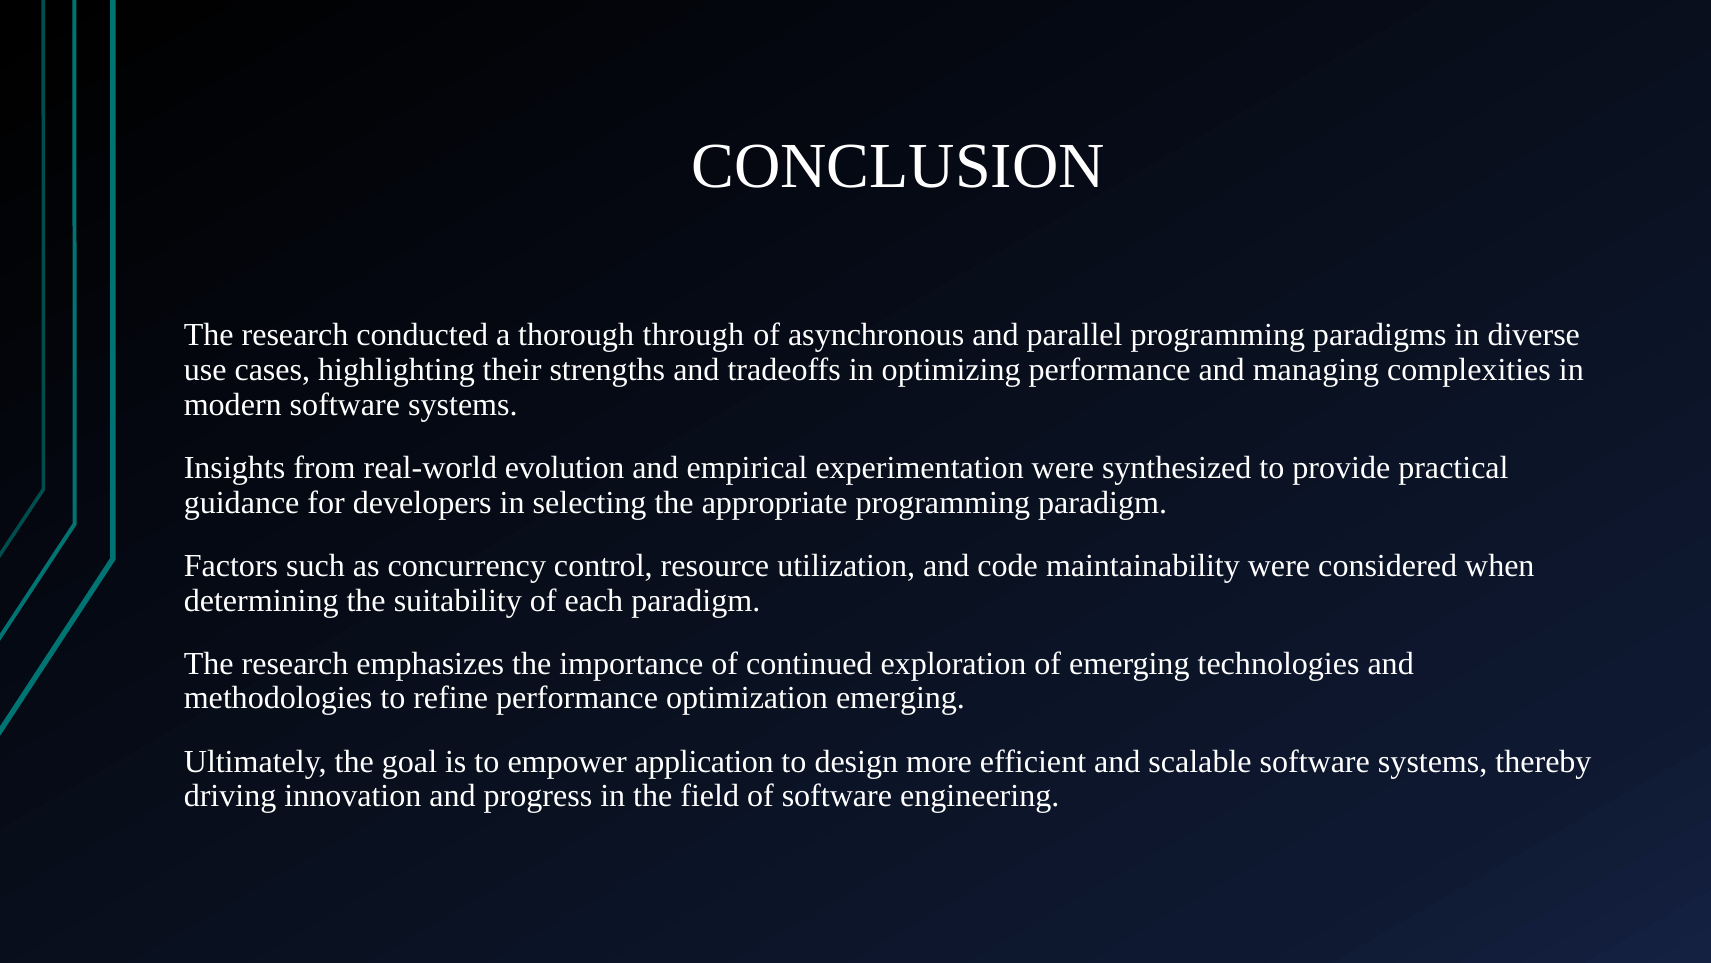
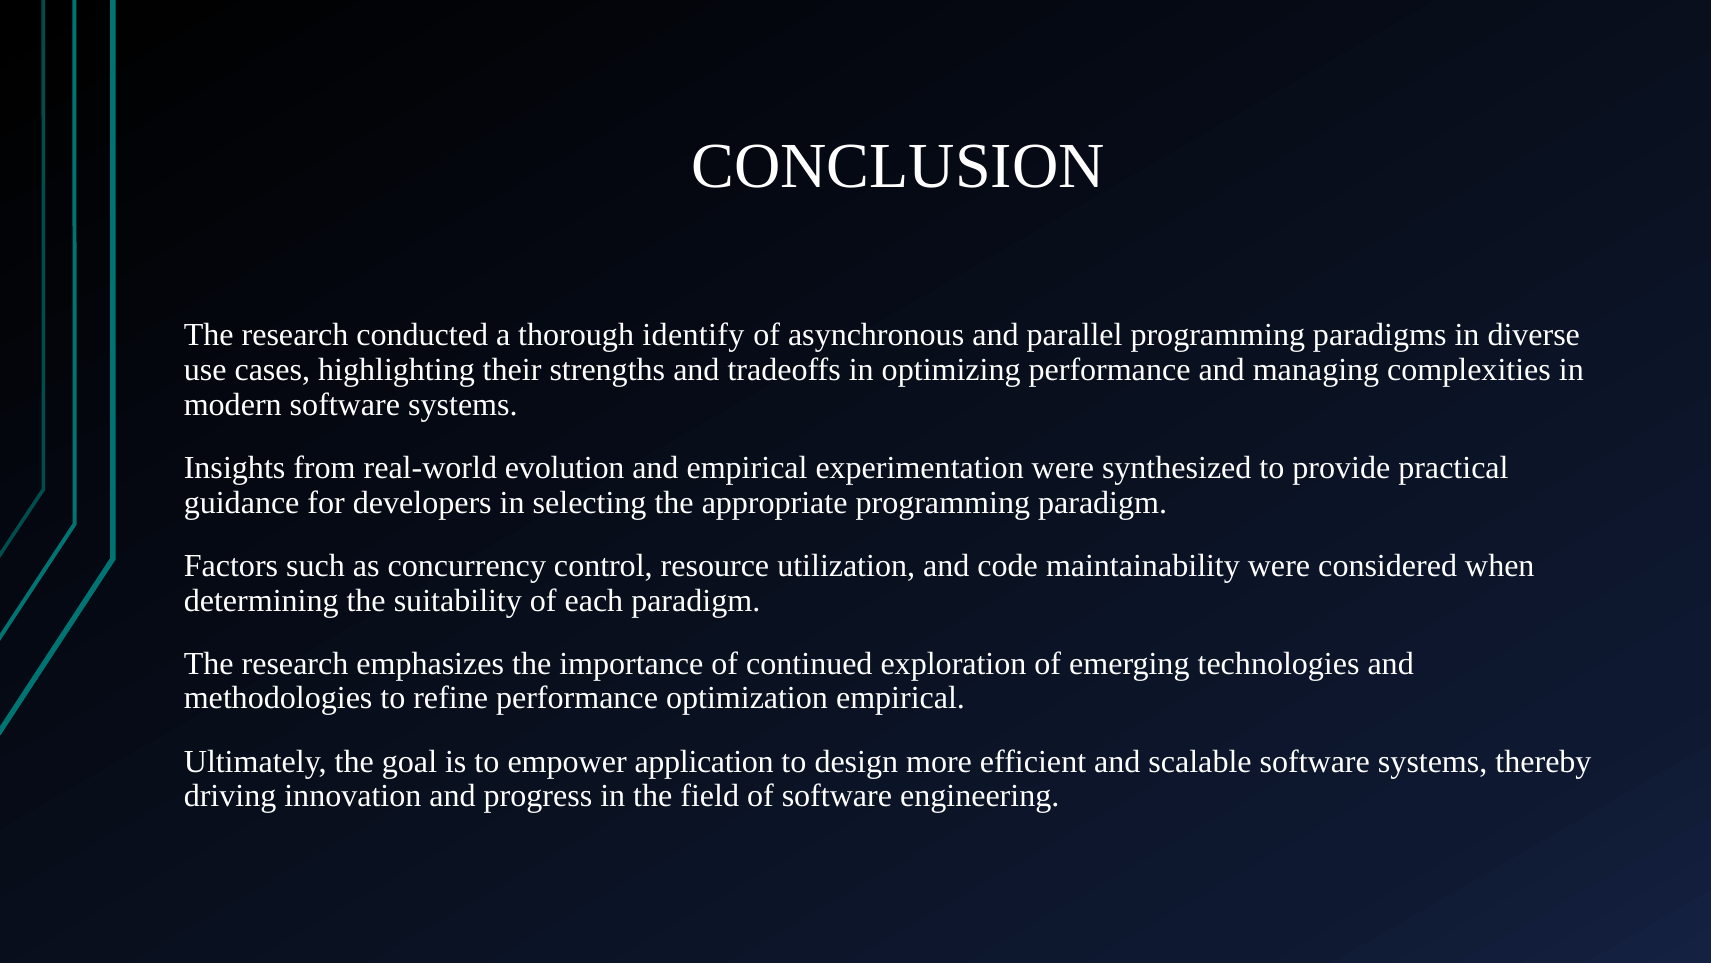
through: through -> identify
optimization emerging: emerging -> empirical
